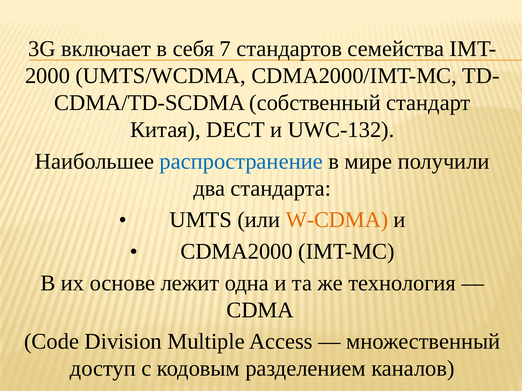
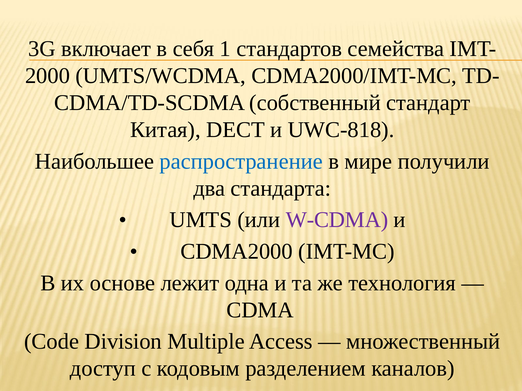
7: 7 -> 1
UWC-132: UWC-132 -> UWC-818
W-CDMA colour: orange -> purple
